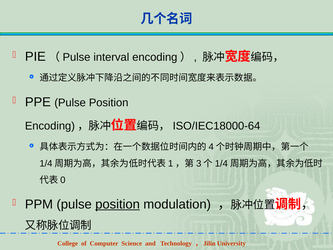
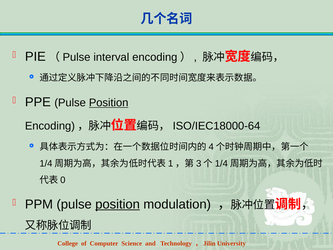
Position at (109, 103) underline: none -> present
